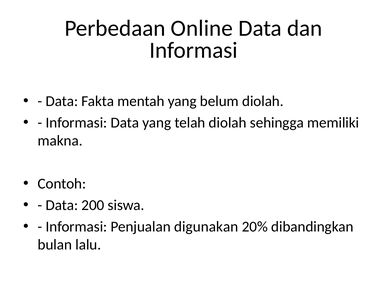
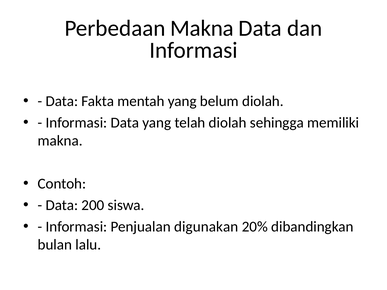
Perbedaan Online: Online -> Makna
